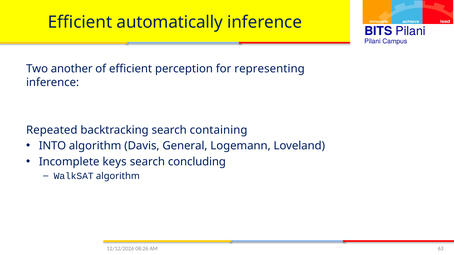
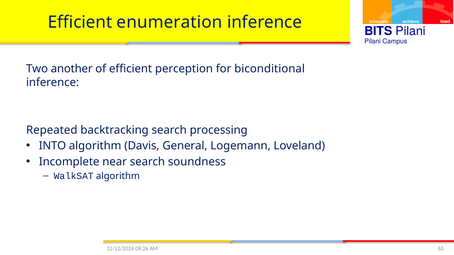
automatically: automatically -> enumeration
representing: representing -> biconditional
containing: containing -> processing
keys: keys -> near
concluding: concluding -> soundness
